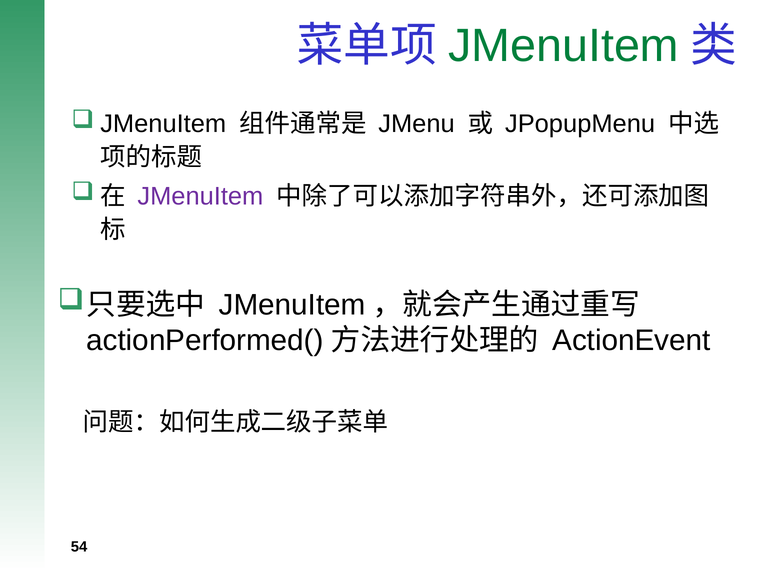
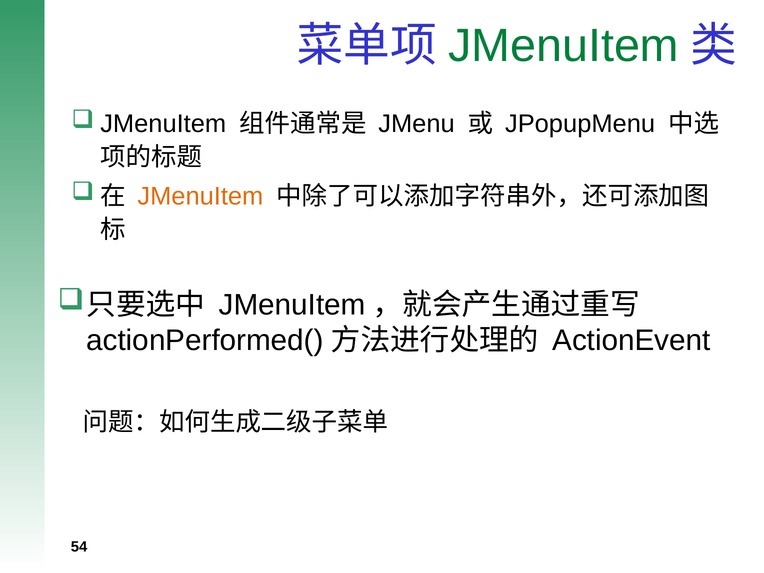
JMenuItem at (200, 196) colour: purple -> orange
